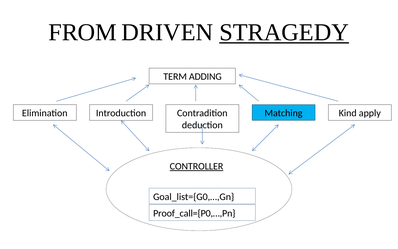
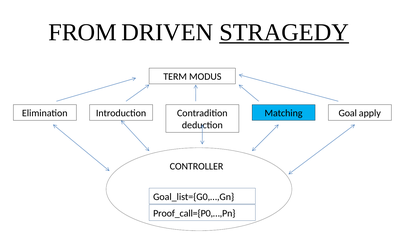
ADDING: ADDING -> MODUS
Kind: Kind -> Goal
CONTROLLER underline: present -> none
